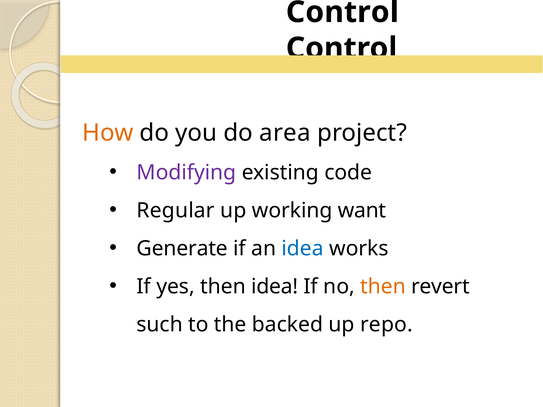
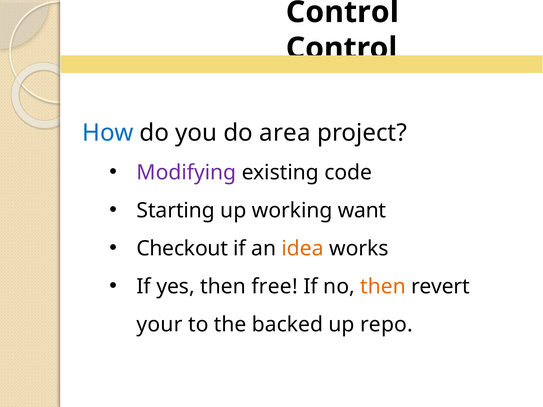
How colour: orange -> blue
Regular: Regular -> Starting
Generate: Generate -> Checkout
idea at (303, 249) colour: blue -> orange
then idea: idea -> free
such: such -> your
